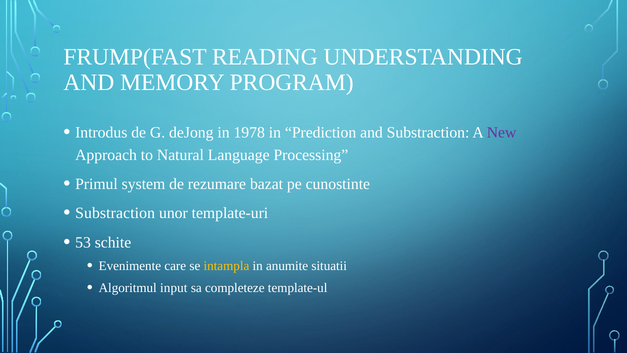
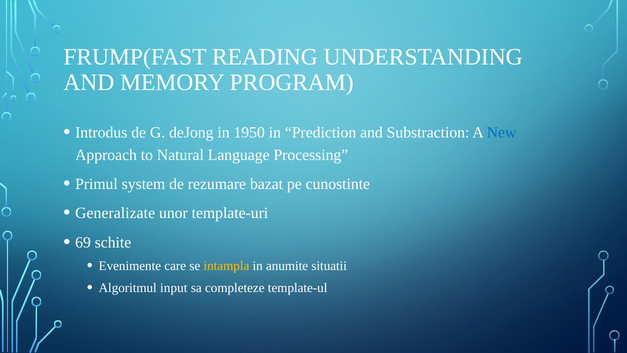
1978: 1978 -> 1950
New colour: purple -> blue
Substraction at (115, 213): Substraction -> Generalizate
53: 53 -> 69
